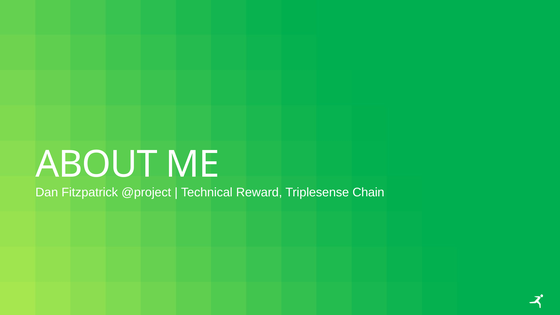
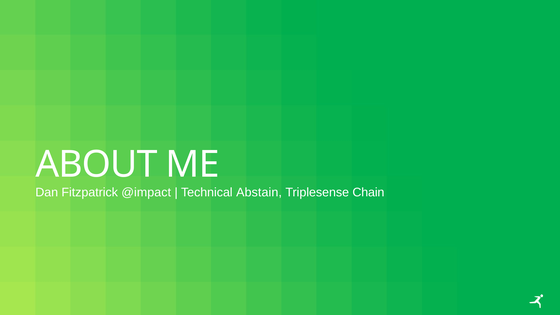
@project: @project -> @impact
Reward: Reward -> Abstain
